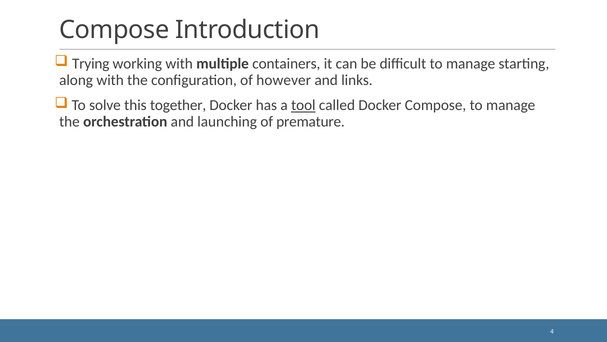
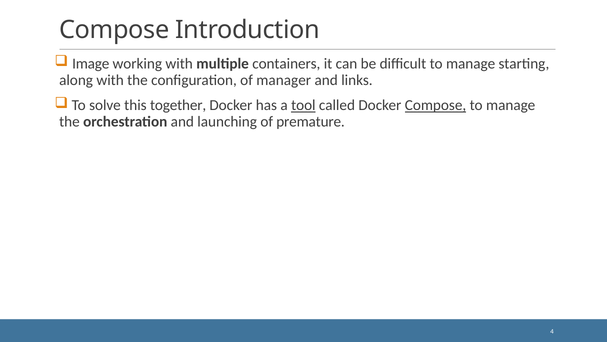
Trying: Trying -> Image
however: however -> manager
Compose at (436, 105) underline: none -> present
